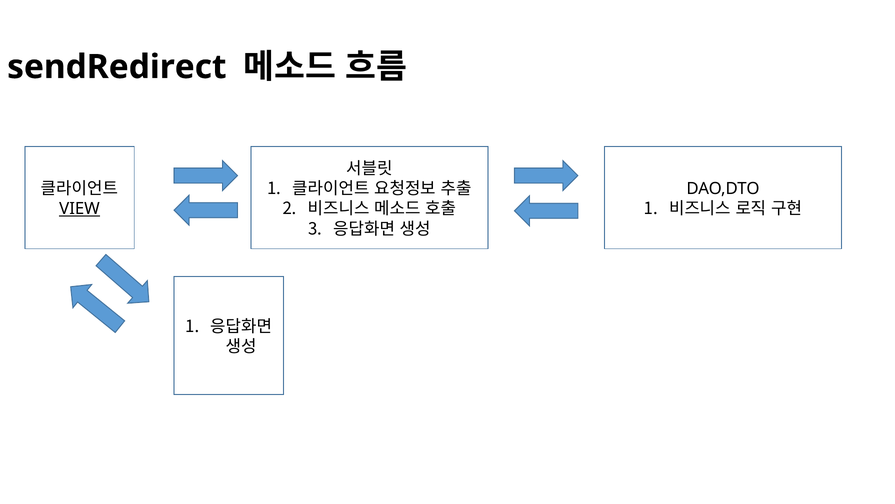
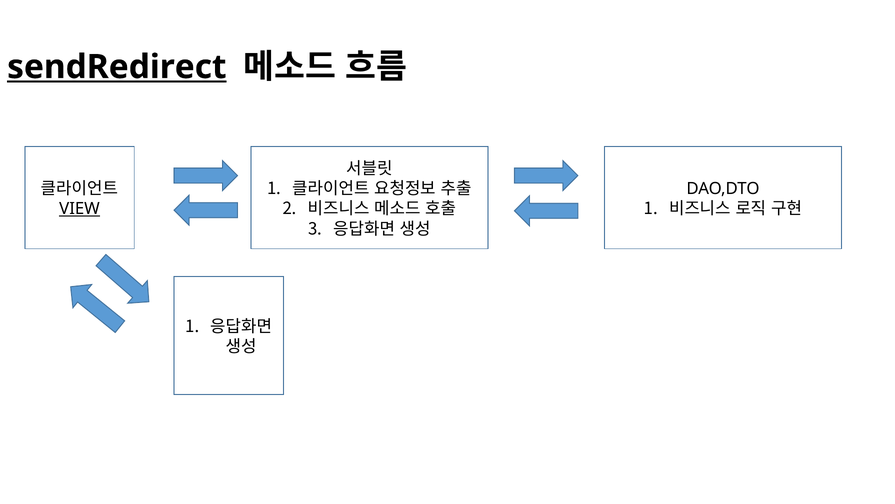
sendRedirect underline: none -> present
